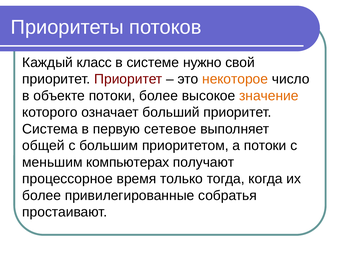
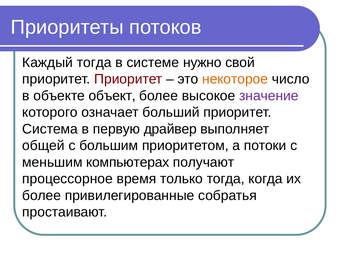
Каждый класс: класс -> тогда
объекте потоки: потоки -> объект
значение colour: orange -> purple
сетевое: сетевое -> драйвер
